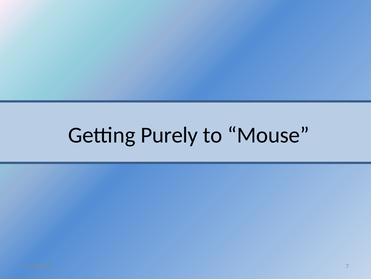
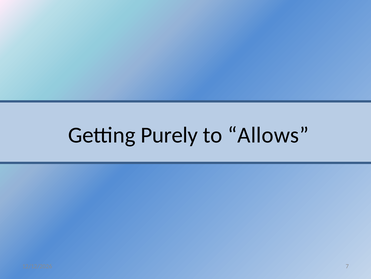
Mouse: Mouse -> Allows
